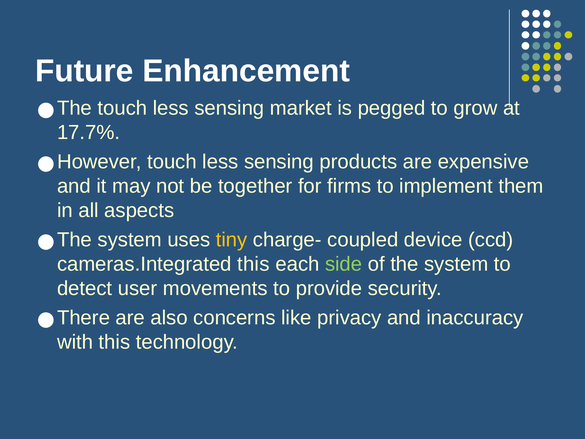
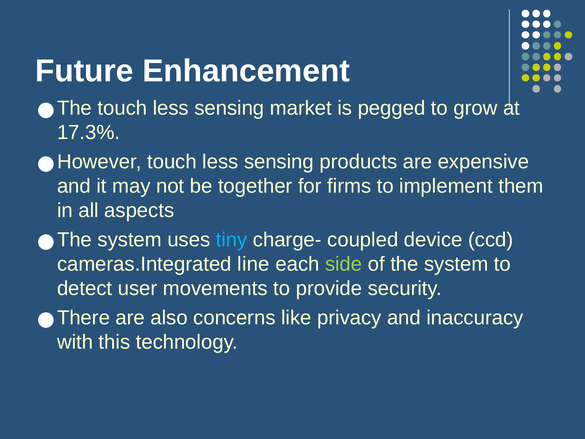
17.7%: 17.7% -> 17.3%
tiny colour: yellow -> light blue
cameras.Integrated this: this -> line
